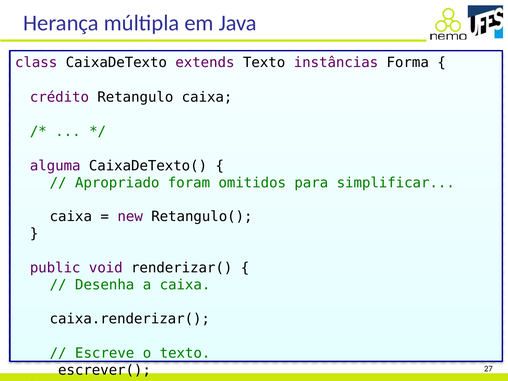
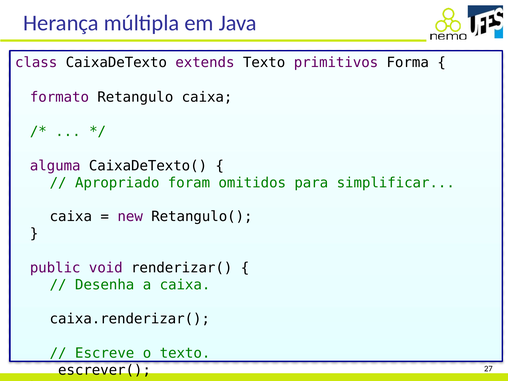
instâncias: instâncias -> primitivos
crédito: crédito -> formato
